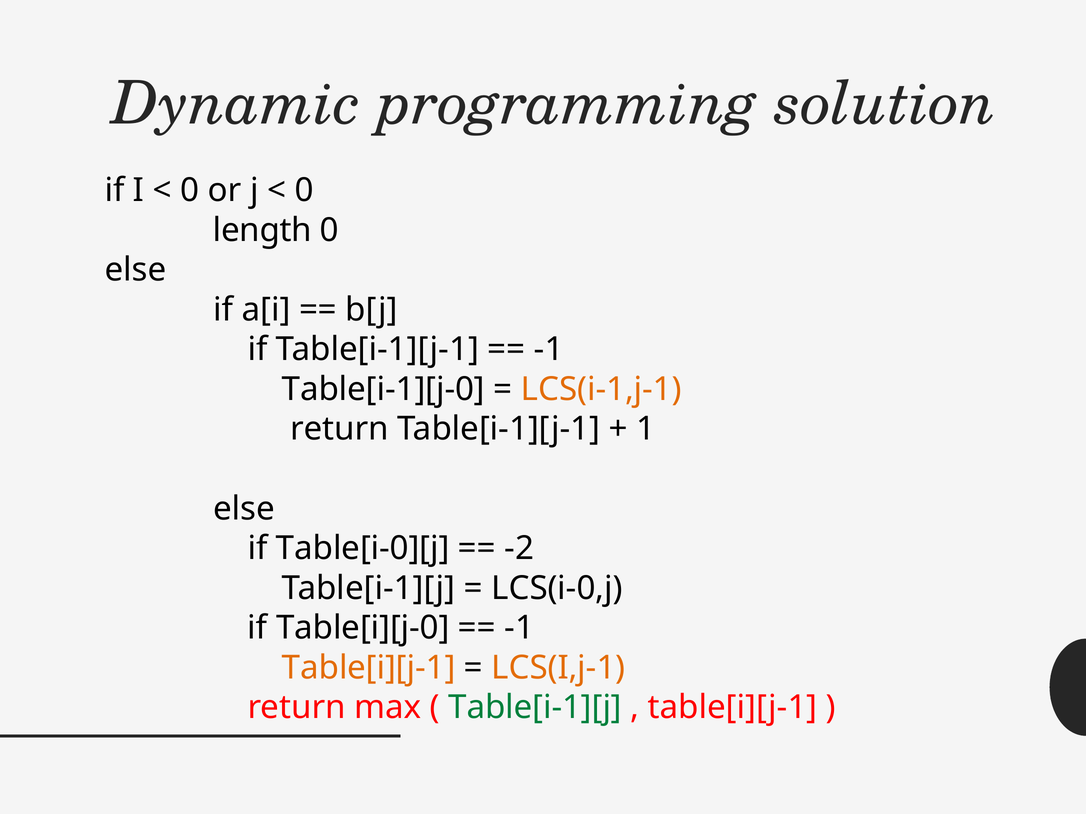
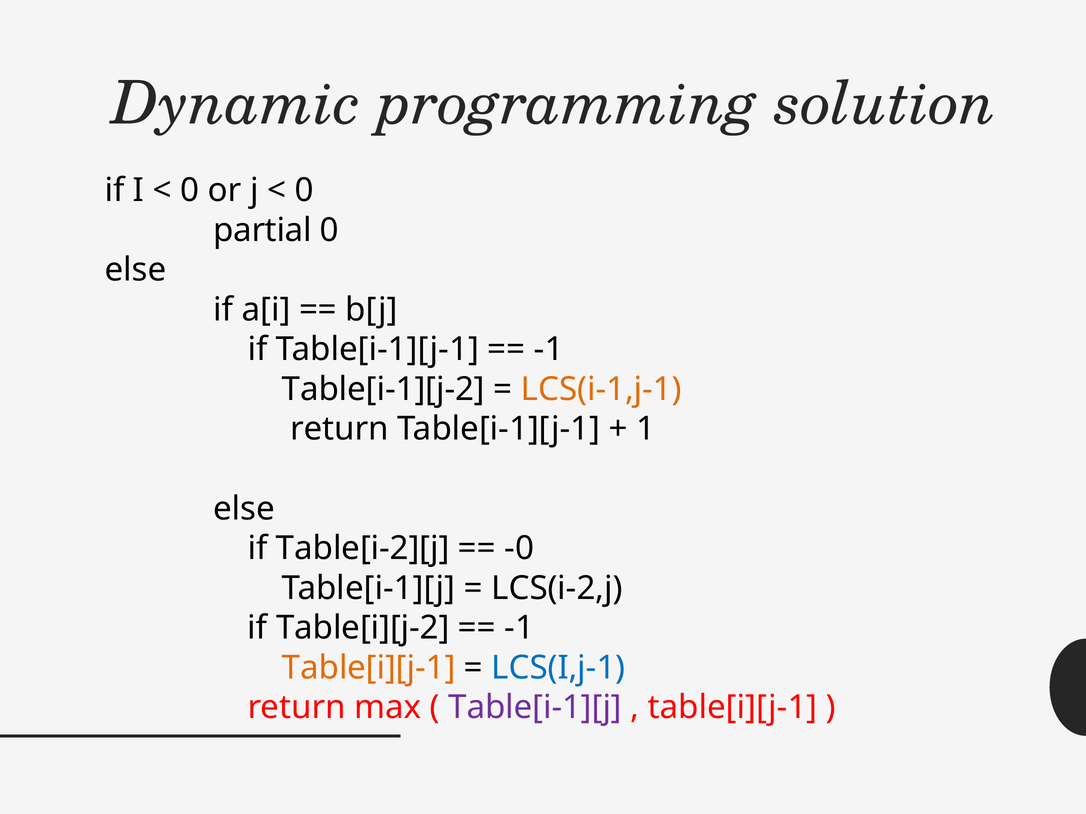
length: length -> partial
Table[i-1][j-0: Table[i-1][j-0 -> Table[i-1][j-2
Table[i-0][j: Table[i-0][j -> Table[i-2][j
-2: -2 -> -0
LCS(i-0,j: LCS(i-0,j -> LCS(i-2,j
Table[i][j-0: Table[i][j-0 -> Table[i][j-2
LCS(I,j-1 colour: orange -> blue
Table[i-1][j at (535, 708) colour: green -> purple
